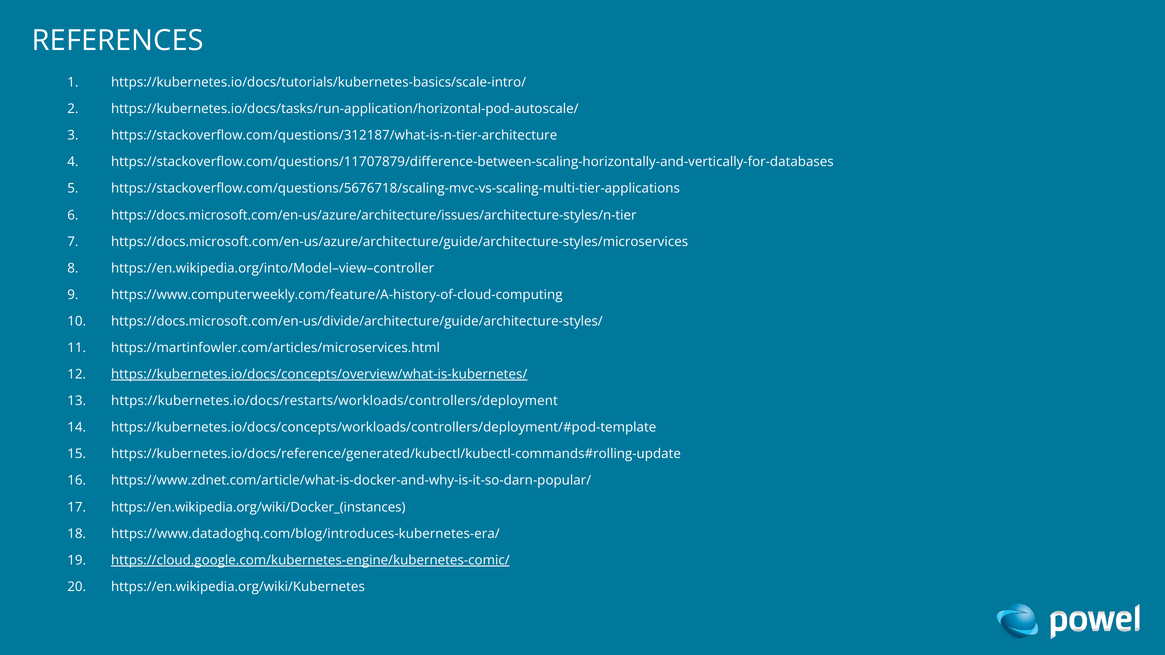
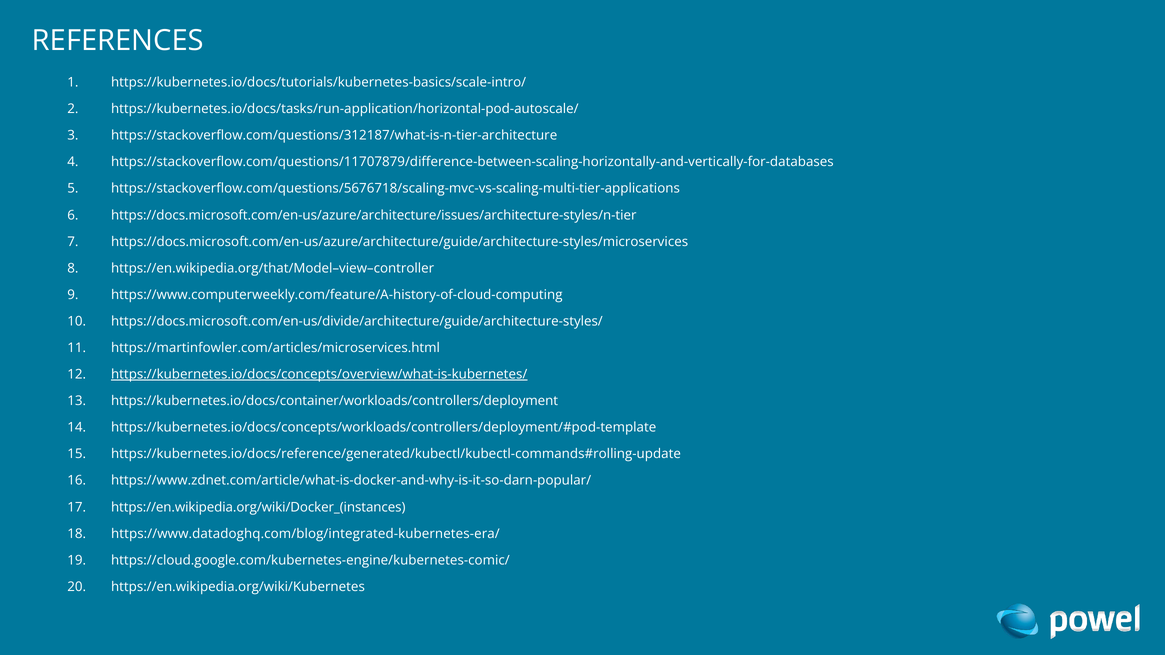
https://en.wikipedia.org/into/Model–view–controller: https://en.wikipedia.org/into/Model–view–controller -> https://en.wikipedia.org/that/Model–view–controller
https://kubernetes.io/docs/restarts/workloads/controllers/deployment: https://kubernetes.io/docs/restarts/workloads/controllers/deployment -> https://kubernetes.io/docs/container/workloads/controllers/deployment
https://www.datadoghq.com/blog/introduces-kubernetes-era/: https://www.datadoghq.com/blog/introduces-kubernetes-era/ -> https://www.datadoghq.com/blog/integrated-kubernetes-era/
https://cloud.google.com/kubernetes-engine/kubernetes-comic/ underline: present -> none
